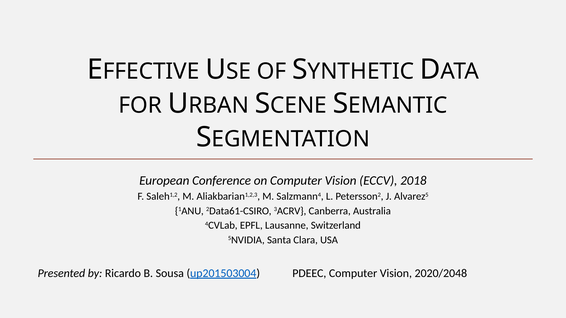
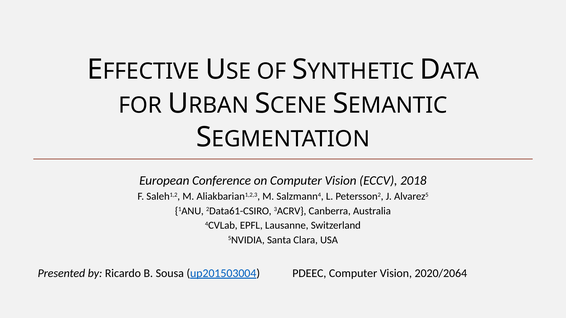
2020/2048: 2020/2048 -> 2020/2064
